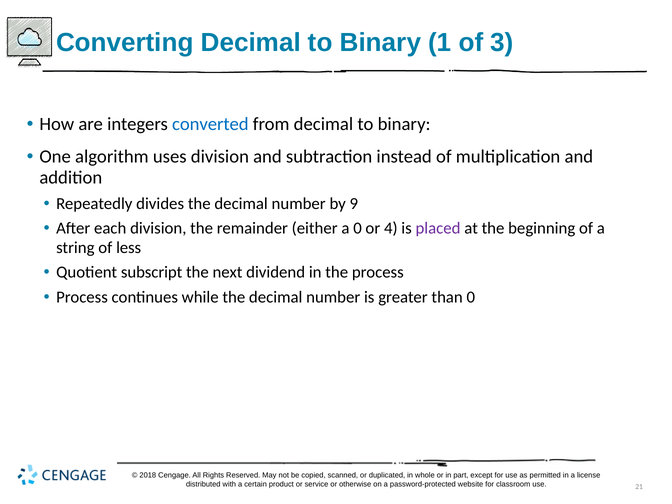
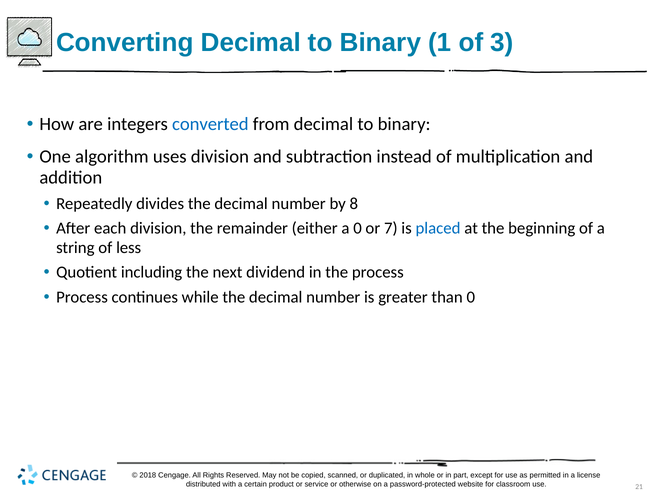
9: 9 -> 8
4: 4 -> 7
placed colour: purple -> blue
subscript: subscript -> including
